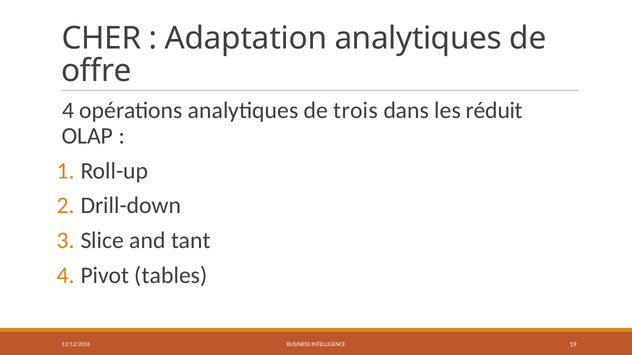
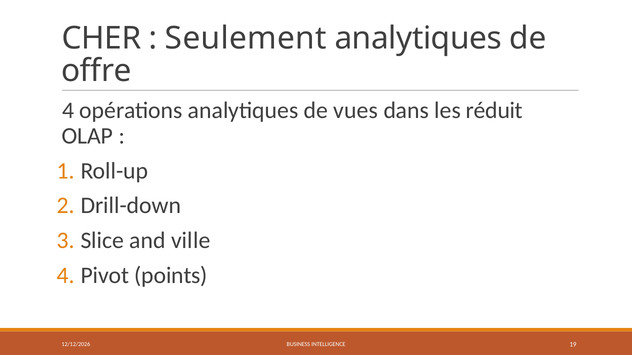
Adaptation: Adaptation -> Seulement
trois: trois -> vues
tant: tant -> ville
tables: tables -> points
